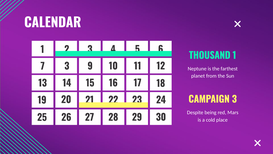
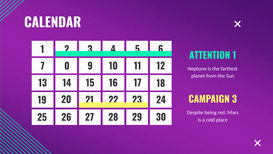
THOUSAND: THOUSAND -> ATTENTION
7 3: 3 -> 0
